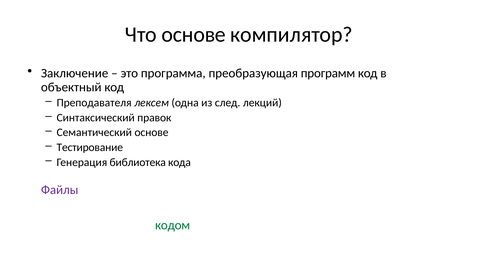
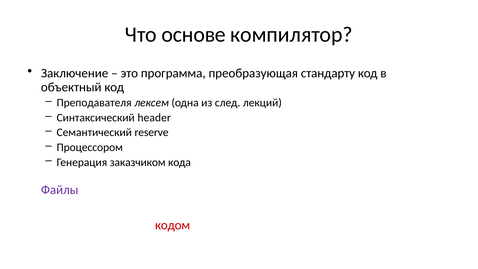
программ: программ -> стандарту
правок: правок -> header
Семантический основе: основе -> reserve
Тестирование: Тестирование -> Процессором
библиотека: библиотека -> заказчиком
кодом at (173, 225) colour: green -> red
